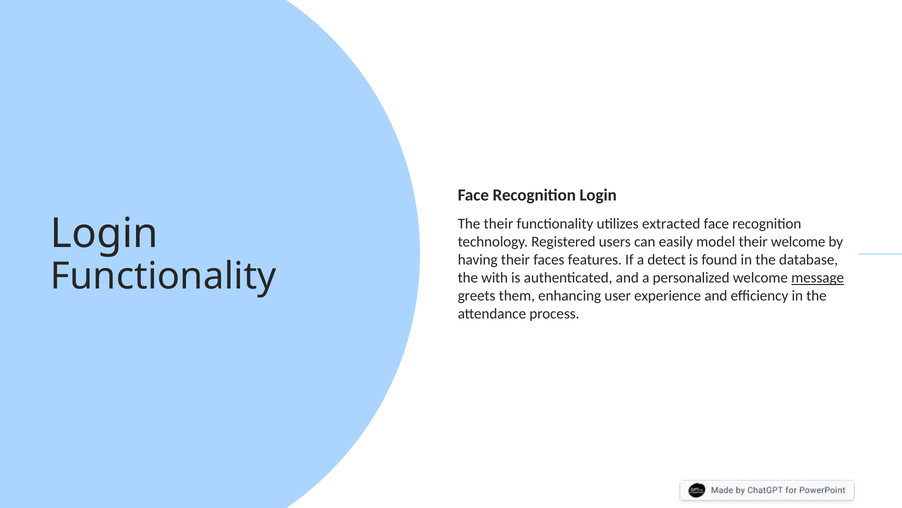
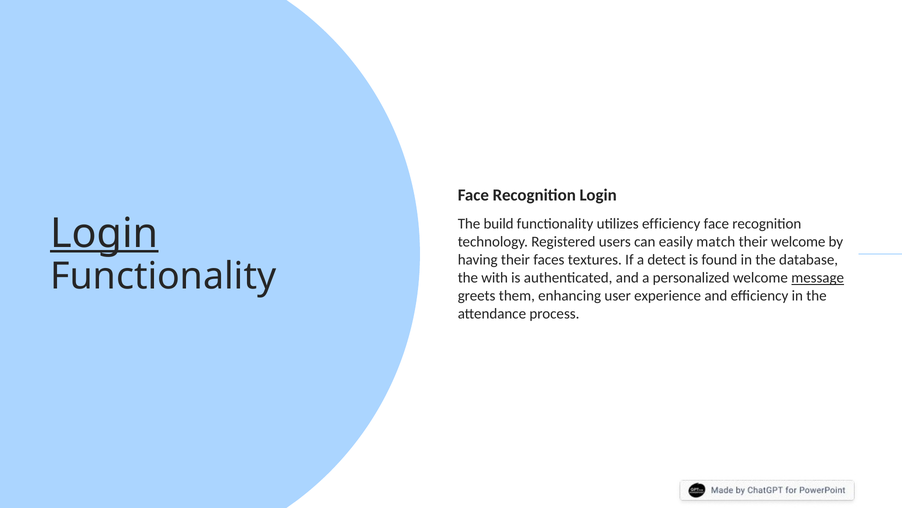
The their: their -> build
utilizes extracted: extracted -> efficiency
Login at (104, 233) underline: none -> present
model: model -> match
features: features -> textures
